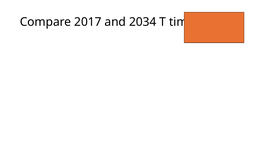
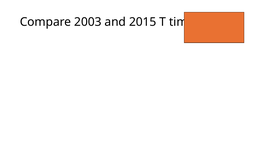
2017: 2017 -> 2003
2034: 2034 -> 2015
